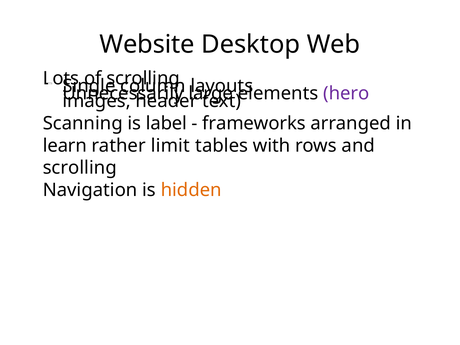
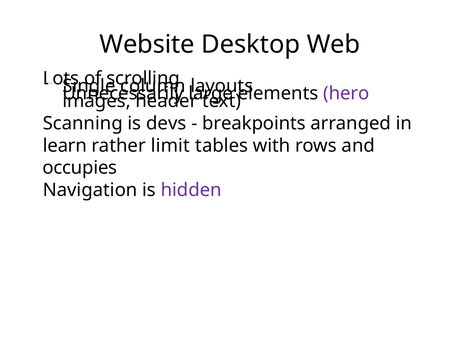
label: label -> devs
frameworks: frameworks -> breakpoints
scrolling at (80, 168): scrolling -> occupies
hidden colour: orange -> purple
